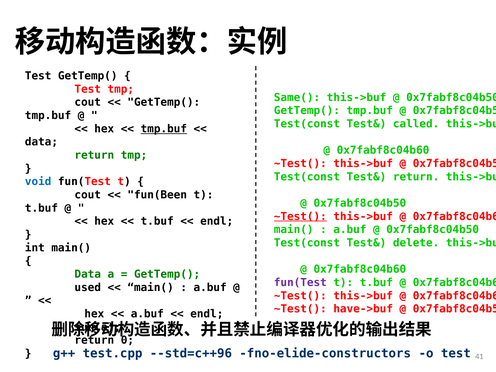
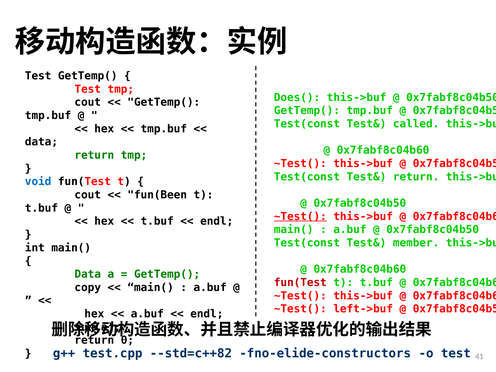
Same(: Same( -> Does(
tmp.buf at (164, 129) underline: present -> none
delete: delete -> member
fun(Test at (300, 282) colour: purple -> red
used: used -> copy
have->buf: have->buf -> left->buf
--std=c++96: --std=c++96 -> --std=c++82
